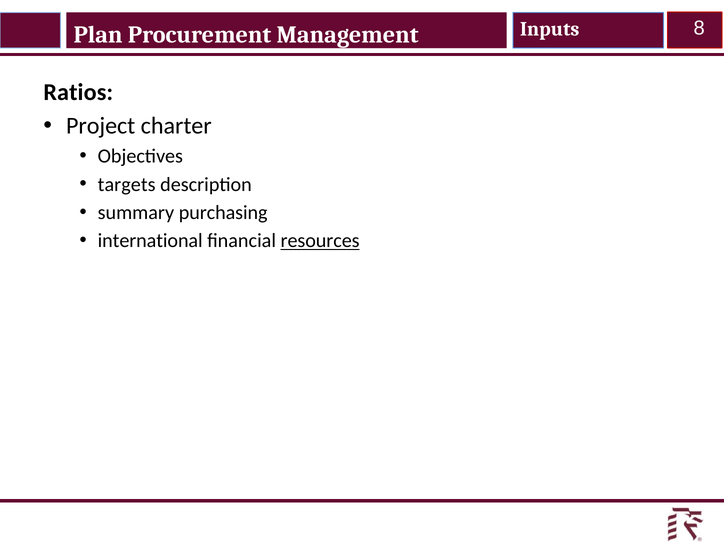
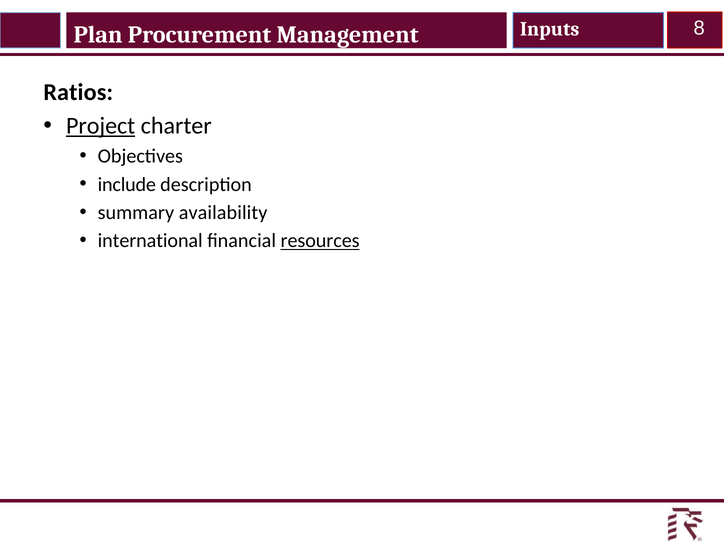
Project underline: none -> present
targets: targets -> include
purchasing: purchasing -> availability
